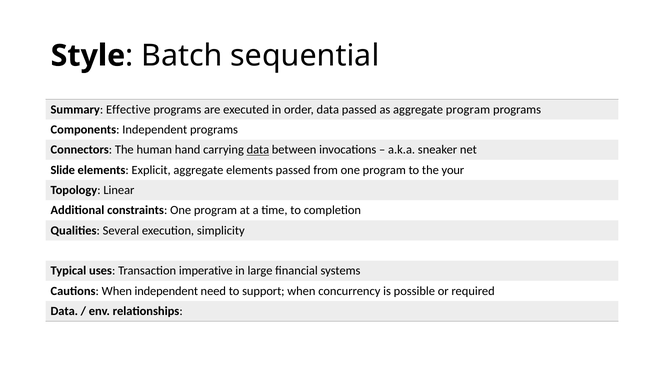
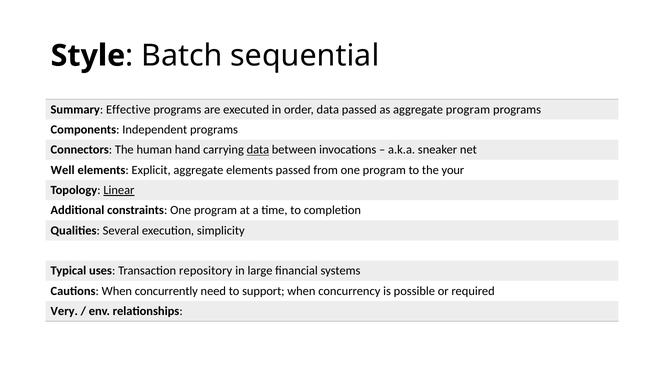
Slide: Slide -> Well
Linear underline: none -> present
imperative: imperative -> repository
When independent: independent -> concurrently
Data at (64, 312): Data -> Very
